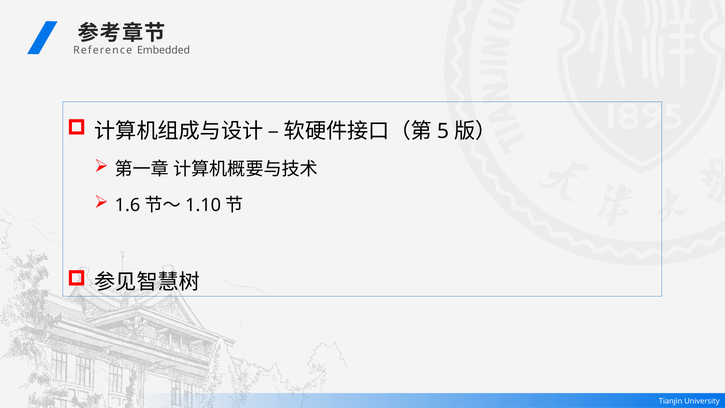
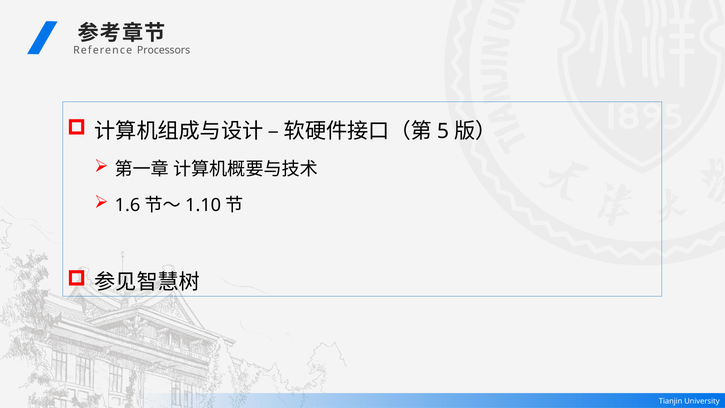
Embedded: Embedded -> Processors
